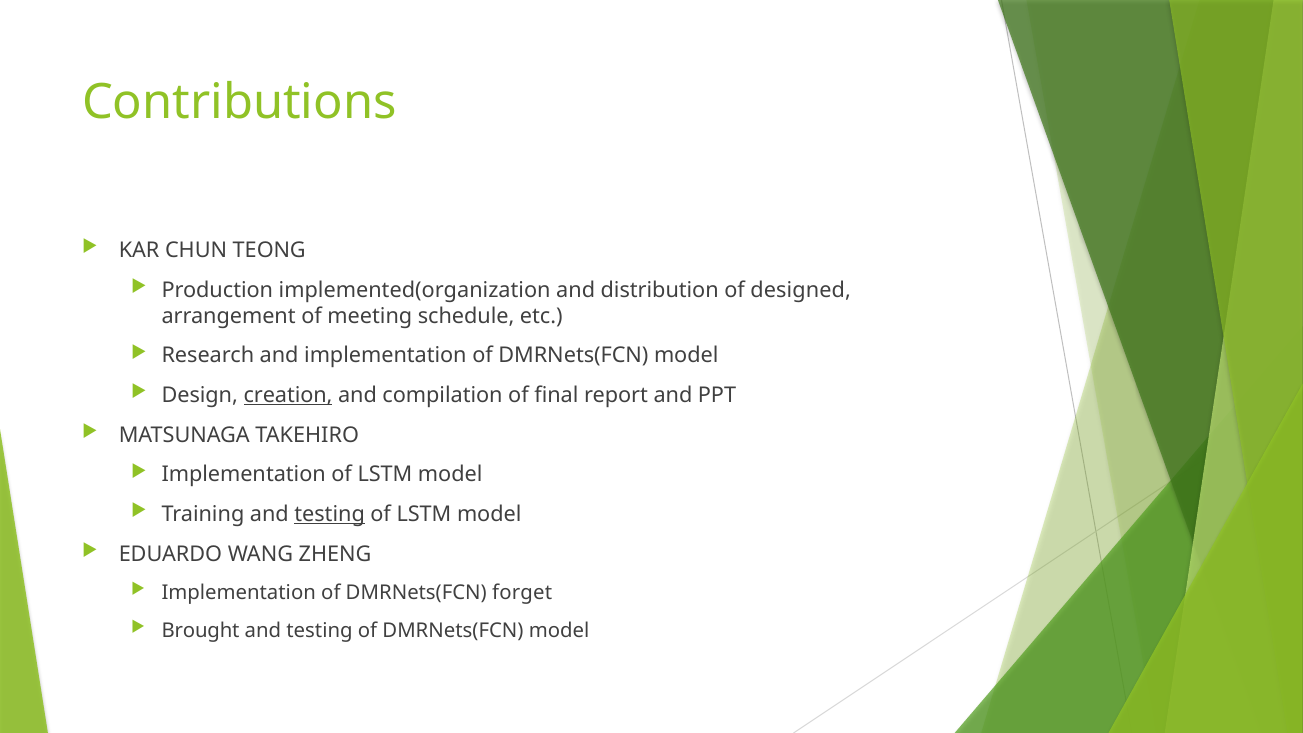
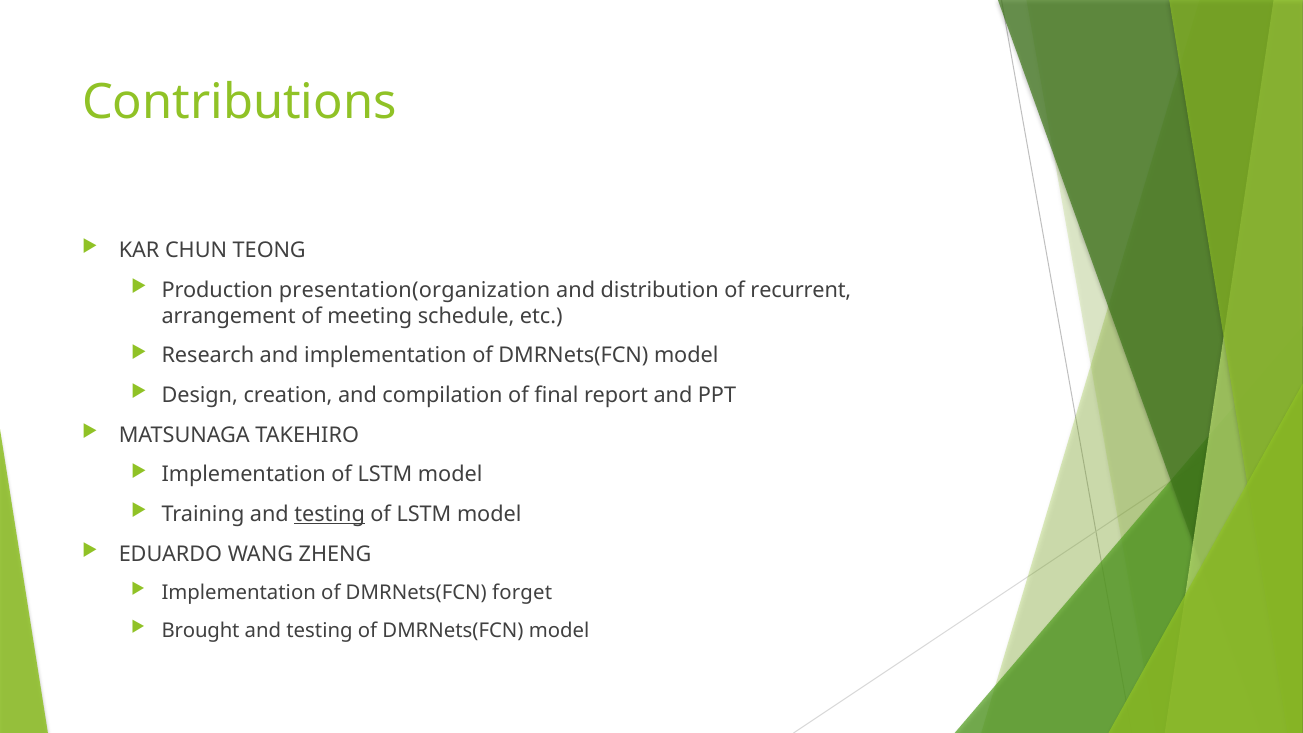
implemented(organization: implemented(organization -> presentation(organization
designed: designed -> recurrent
creation underline: present -> none
